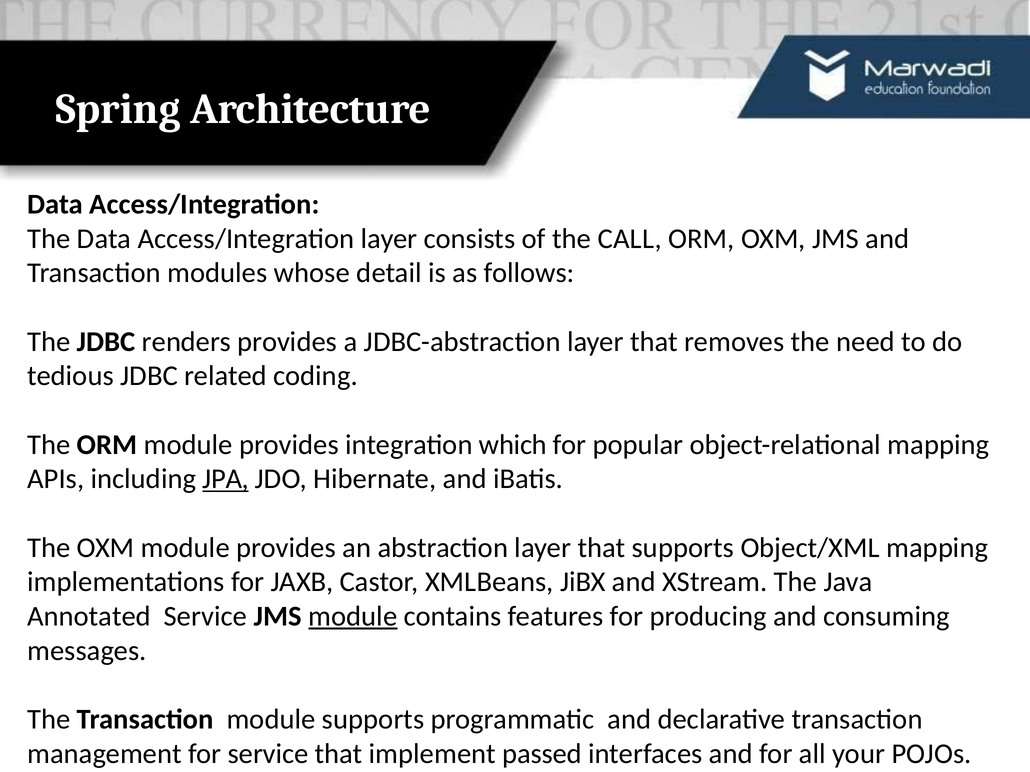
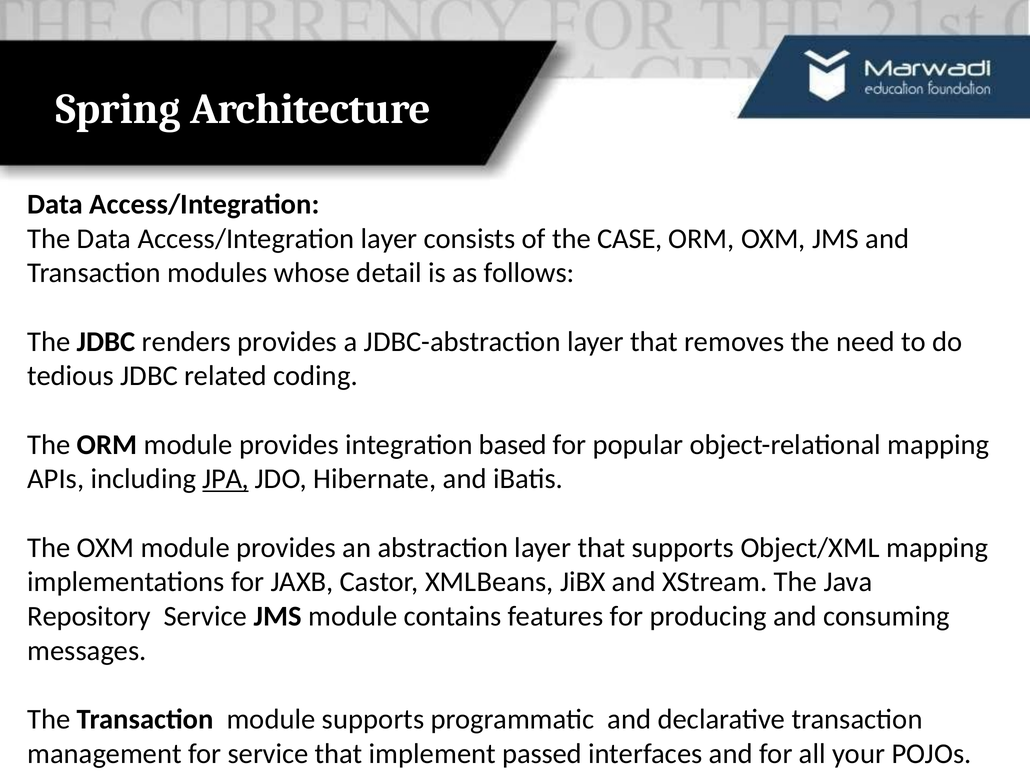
CALL: CALL -> CASE
which: which -> based
Annotated: Annotated -> Repository
module at (353, 617) underline: present -> none
